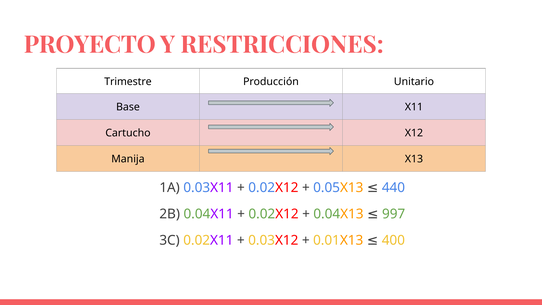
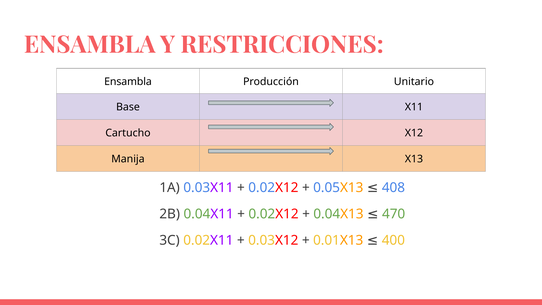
PROYECTO at (90, 45): PROYECTO -> ENSAMBLA
Trimestre at (128, 82): Trimestre -> Ensambla
440: 440 -> 408
997: 997 -> 470
